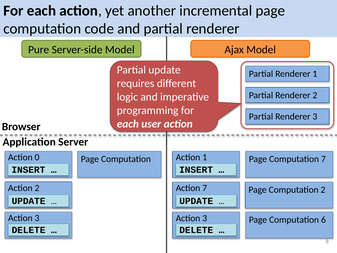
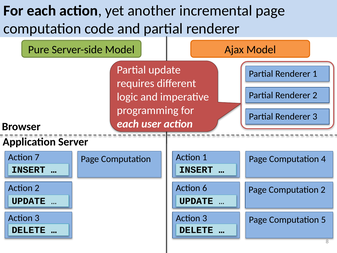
0: 0 -> 7
Computation 7: 7 -> 4
Action 7: 7 -> 6
6: 6 -> 5
